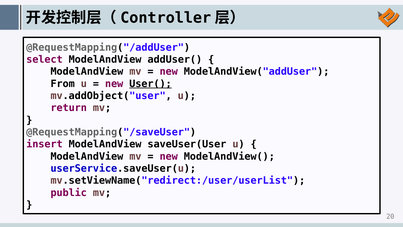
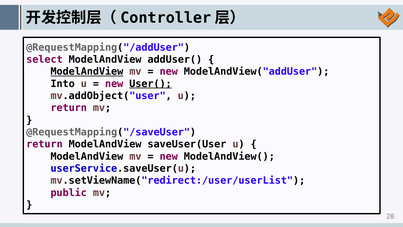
ModelAndView at (87, 72) underline: none -> present
From: From -> Into
insert at (44, 144): insert -> return
